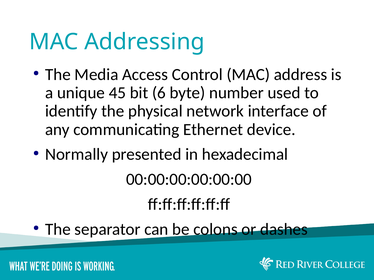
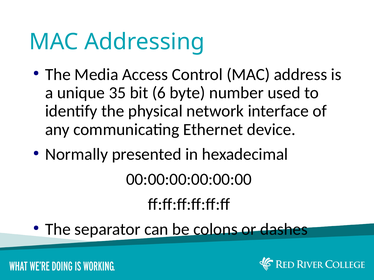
45: 45 -> 35
